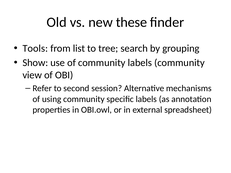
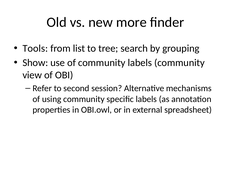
these: these -> more
